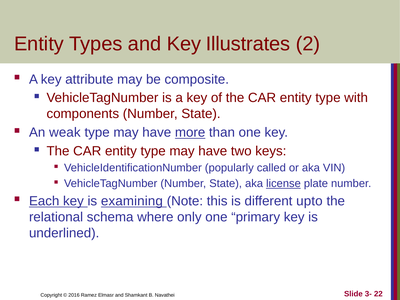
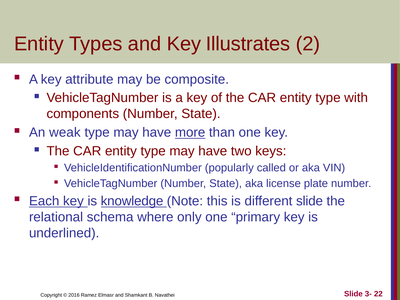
license underline: present -> none
examining: examining -> knowledge
different upto: upto -> slide
